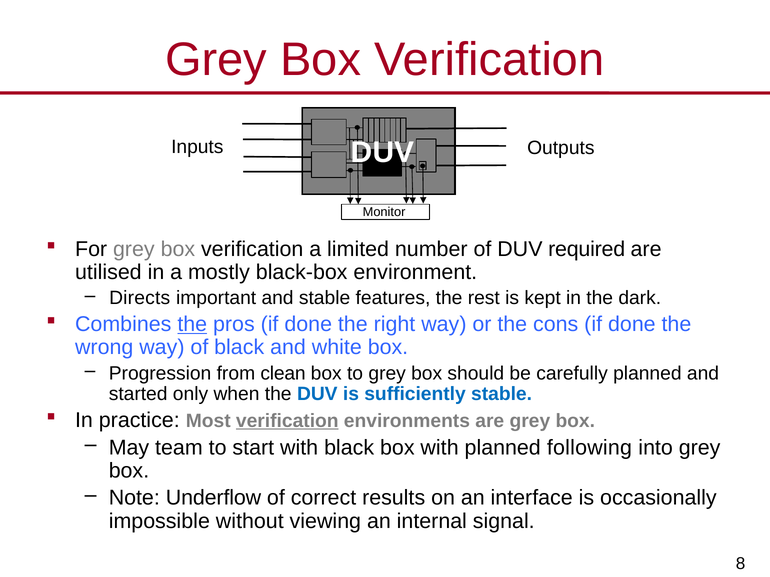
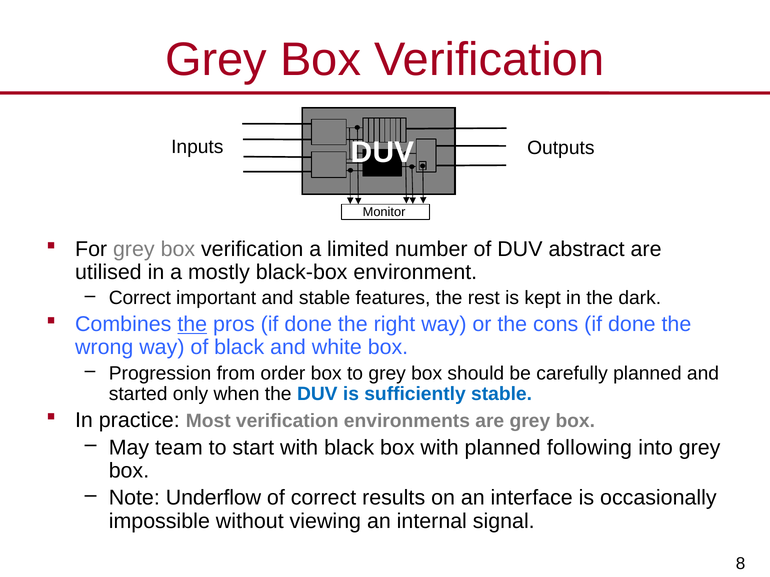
required: required -> abstract
Directs at (140, 298): Directs -> Correct
clean: clean -> order
verification at (287, 421) underline: present -> none
